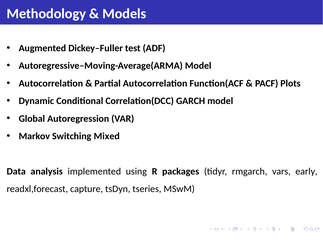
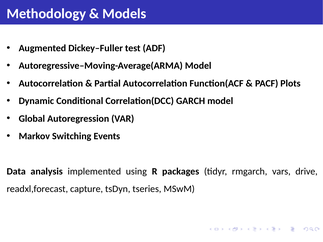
Mixed: Mixed -> Events
early: early -> drive
